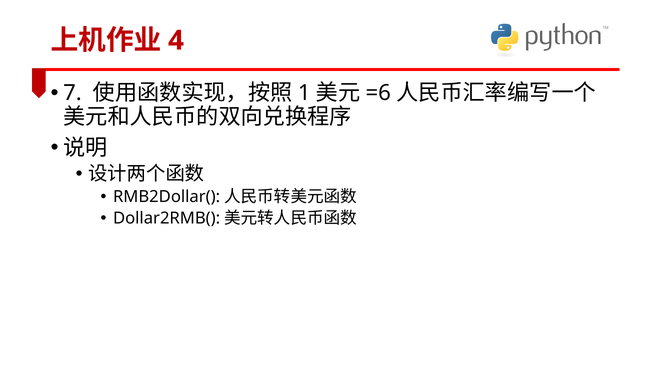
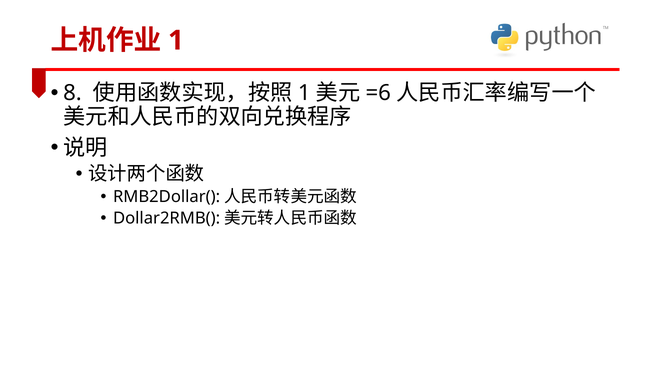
4 at (176, 40): 4 -> 1
7: 7 -> 8
